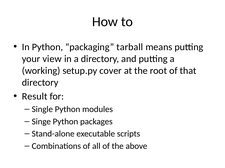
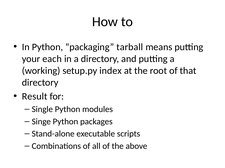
view: view -> each
cover: cover -> index
